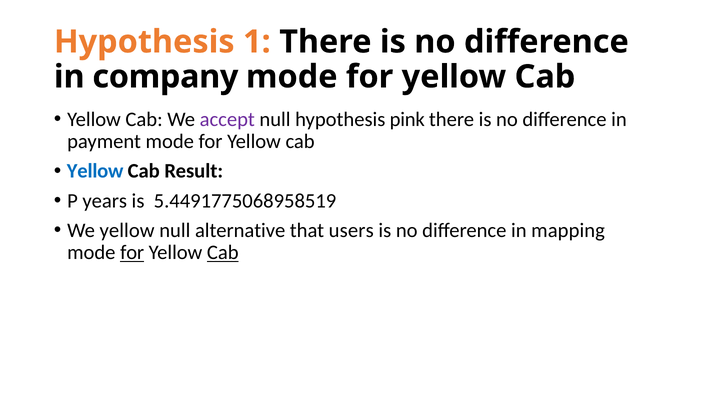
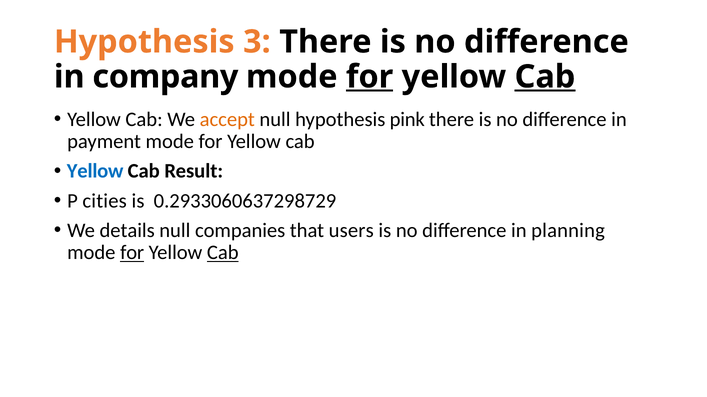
1: 1 -> 3
for at (370, 77) underline: none -> present
Cab at (545, 77) underline: none -> present
accept colour: purple -> orange
years: years -> cities
5.4491775068958519: 5.4491775068958519 -> 0.2933060637298729
We yellow: yellow -> details
alternative: alternative -> companies
mapping: mapping -> planning
